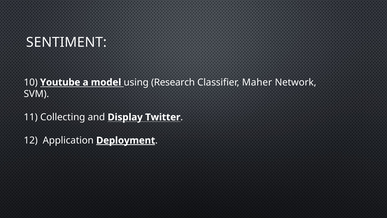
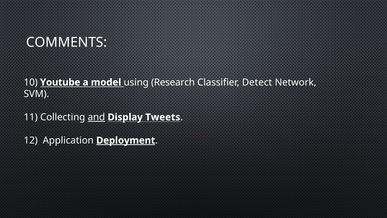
SENTIMENT: SENTIMENT -> COMMENTS
Maher: Maher -> Detect
and underline: none -> present
Twitter: Twitter -> Tweets
